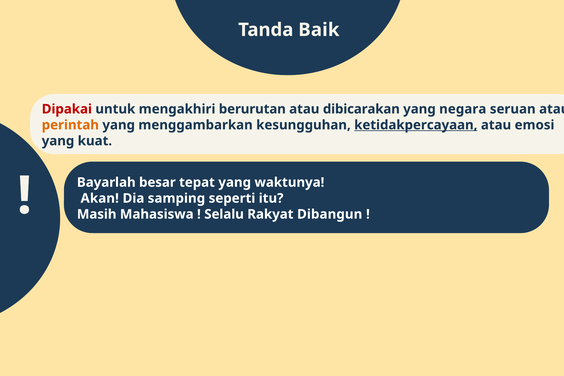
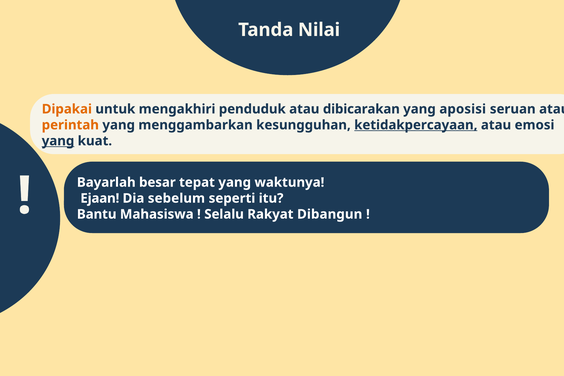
Baik: Baik -> Nilai
Dipakai colour: red -> orange
berurutan: berurutan -> penduduk
negara: negara -> aposisi
yang at (58, 141) underline: none -> present
Akan: Akan -> Ejaan
samping: samping -> sebelum
Masih: Masih -> Bantu
